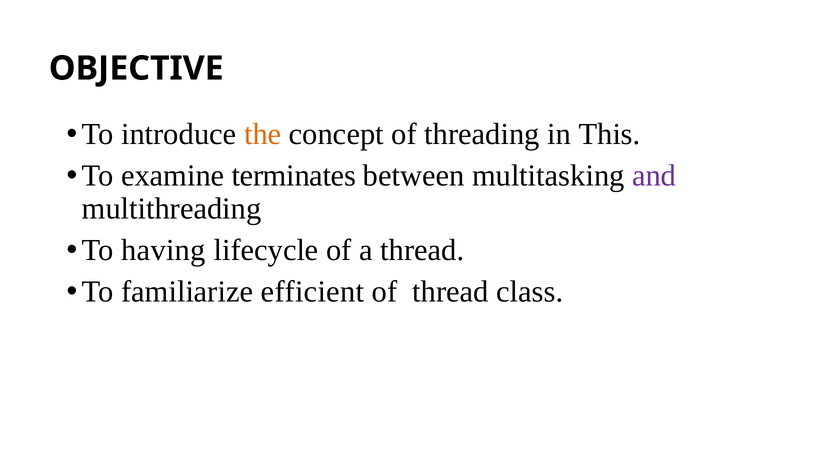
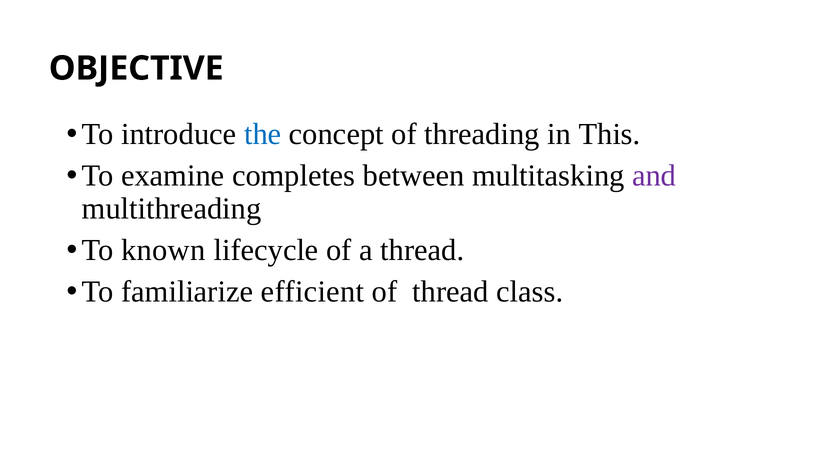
the colour: orange -> blue
terminates: terminates -> completes
having: having -> known
